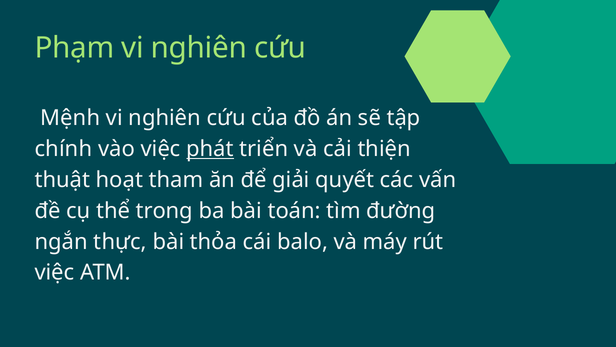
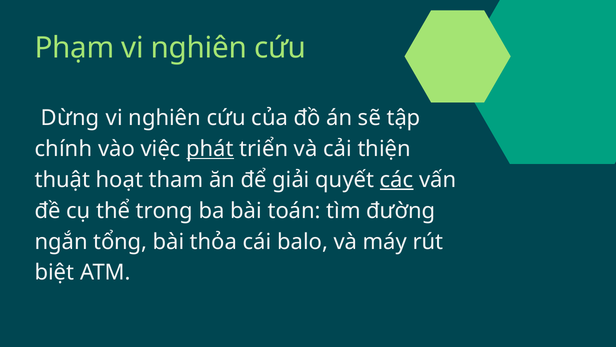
Mệnh: Mệnh -> Dừng
các underline: none -> present
thực: thực -> tổng
việc at (54, 272): việc -> biệt
